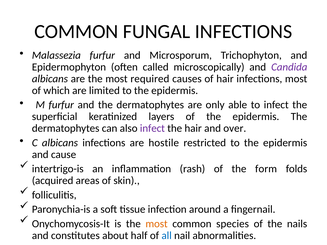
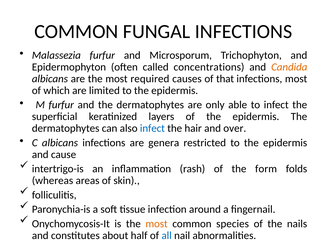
microscopically: microscopically -> concentrations
Candida colour: purple -> orange
of hair: hair -> that
infect at (152, 128) colour: purple -> blue
hostile: hostile -> genera
acquired: acquired -> whereas
